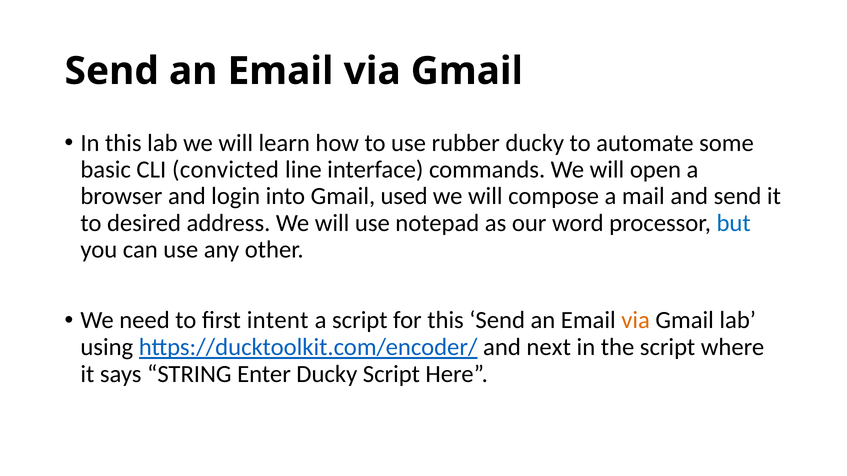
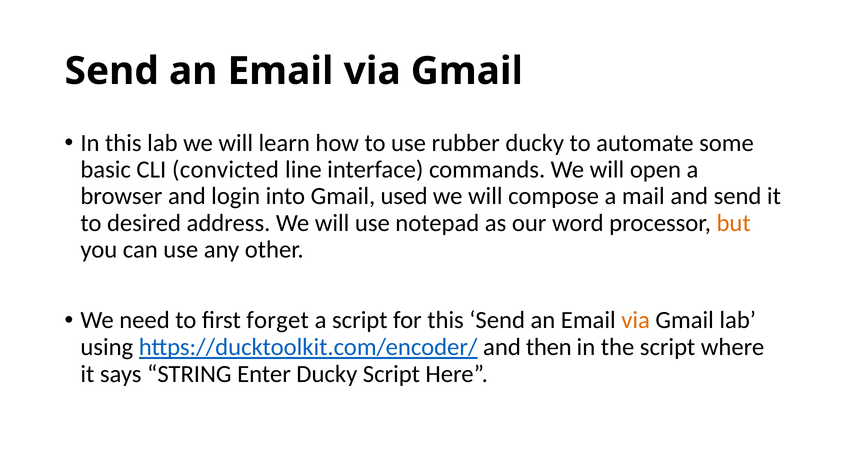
but colour: blue -> orange
intent: intent -> forget
next: next -> then
